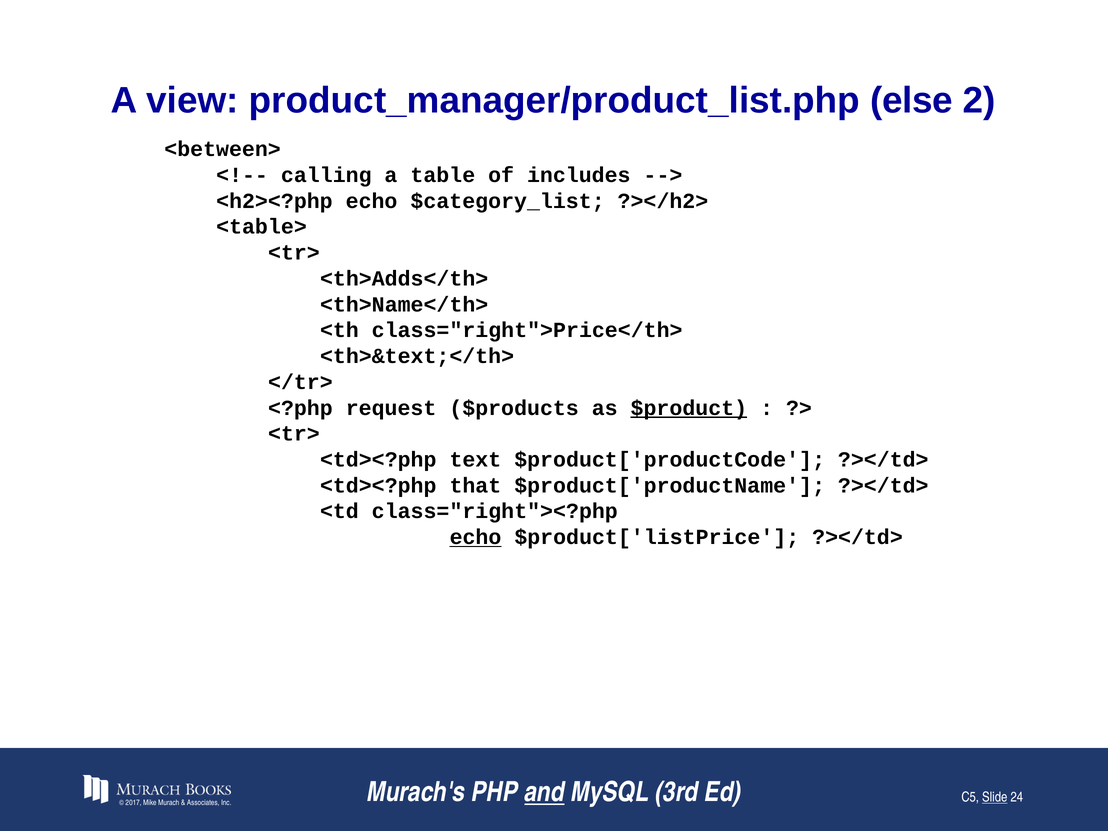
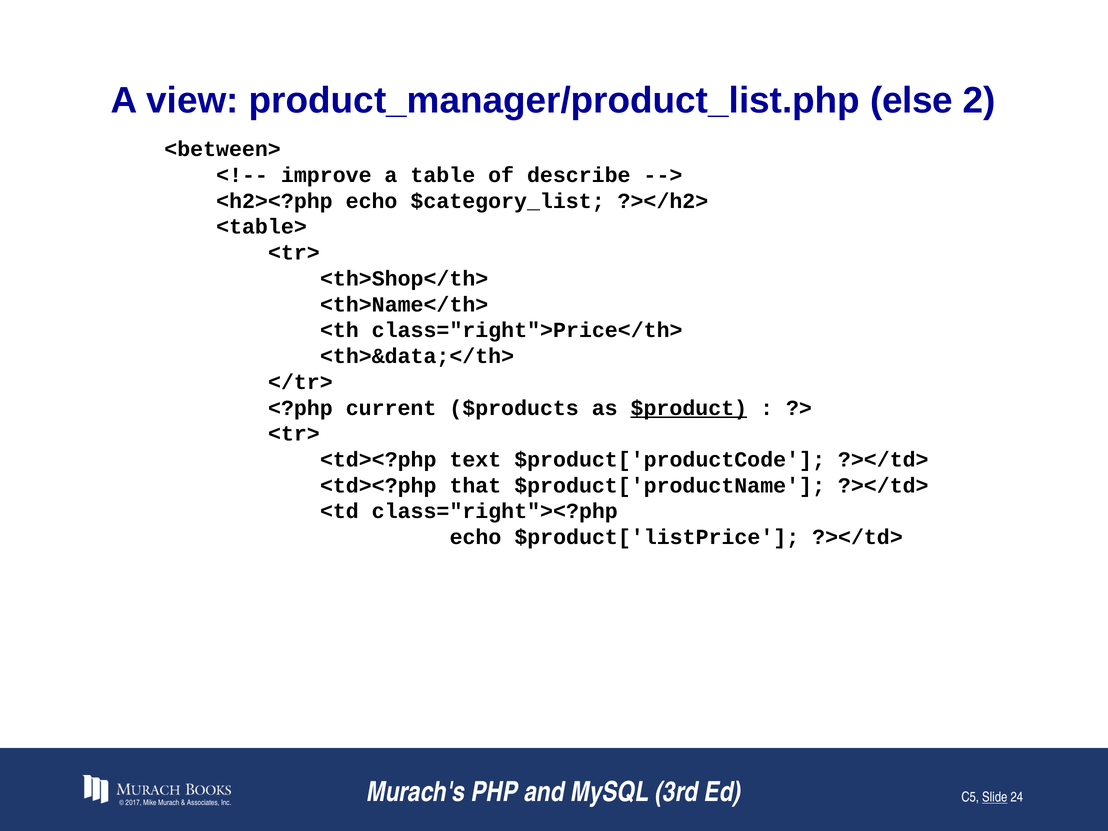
calling: calling -> improve
includes: includes -> describe
<th>Adds</th>: <th>Adds</th> -> <th>Shop</th>
<th>&text;</th>: <th>&text;</th> -> <th>&data;</th>
request: request -> current
echo at (475, 537) underline: present -> none
and underline: present -> none
